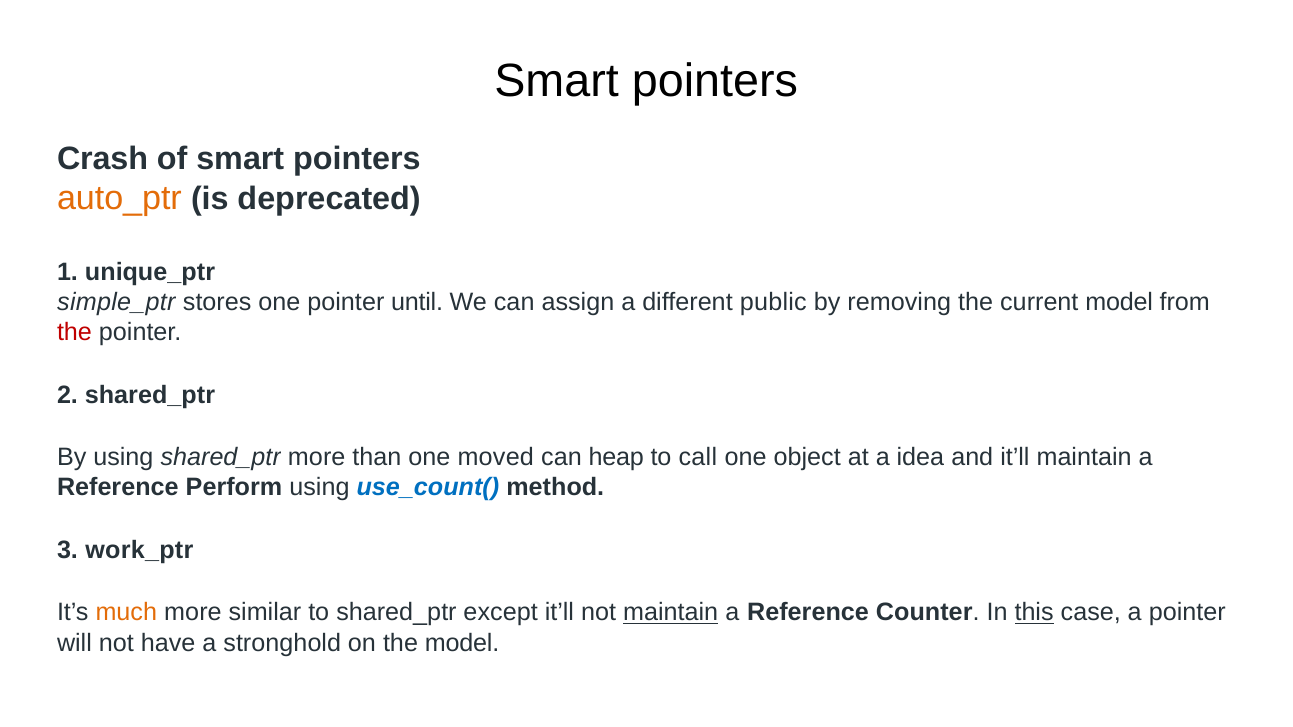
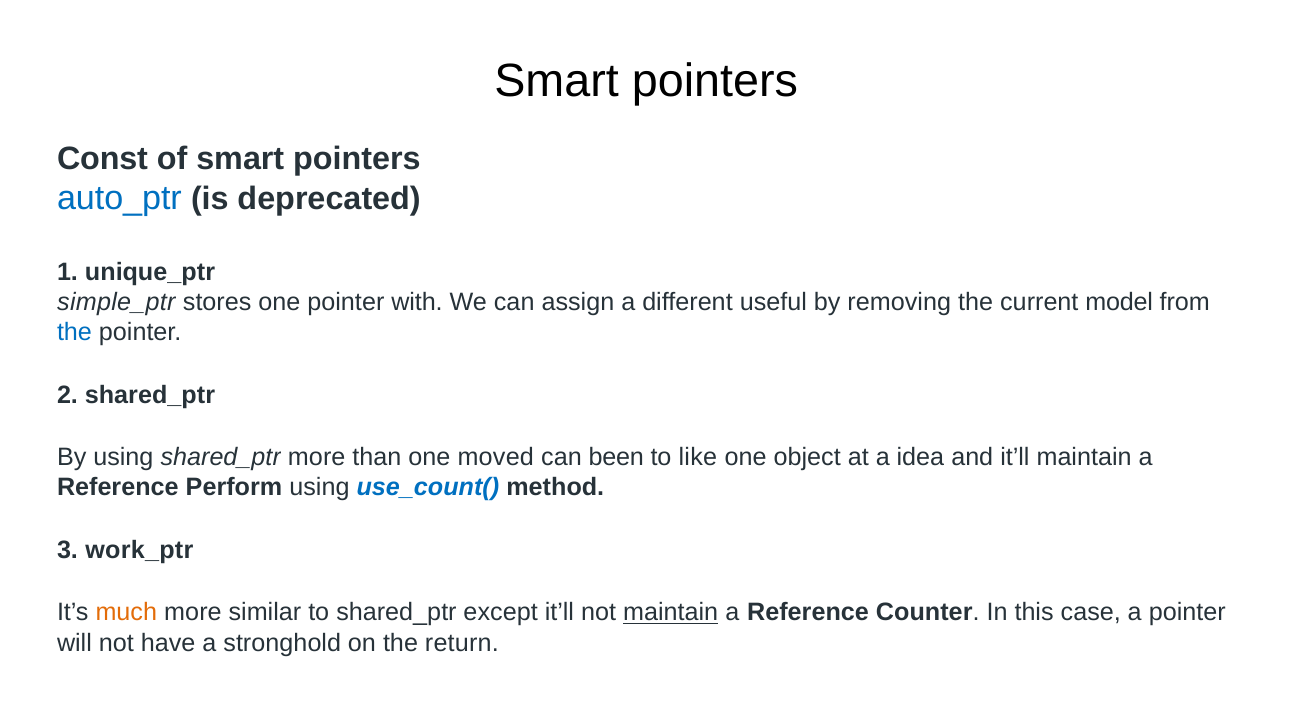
Crash: Crash -> Const
auto_ptr colour: orange -> blue
until: until -> with
public: public -> useful
the at (74, 333) colour: red -> blue
heap: heap -> been
call: call -> like
this underline: present -> none
the model: model -> return
